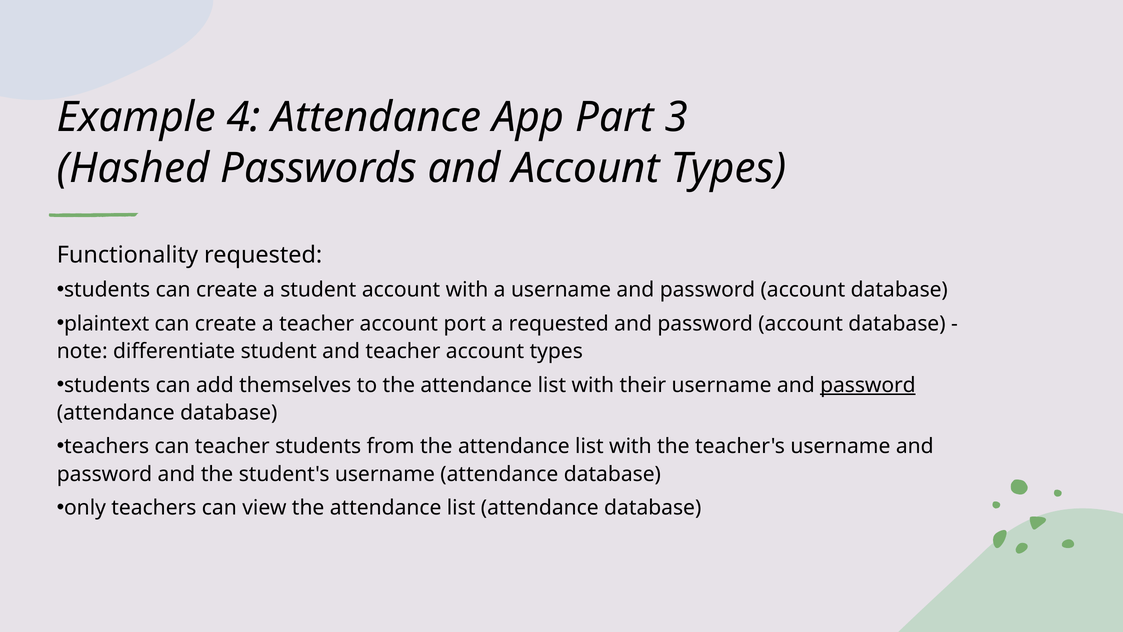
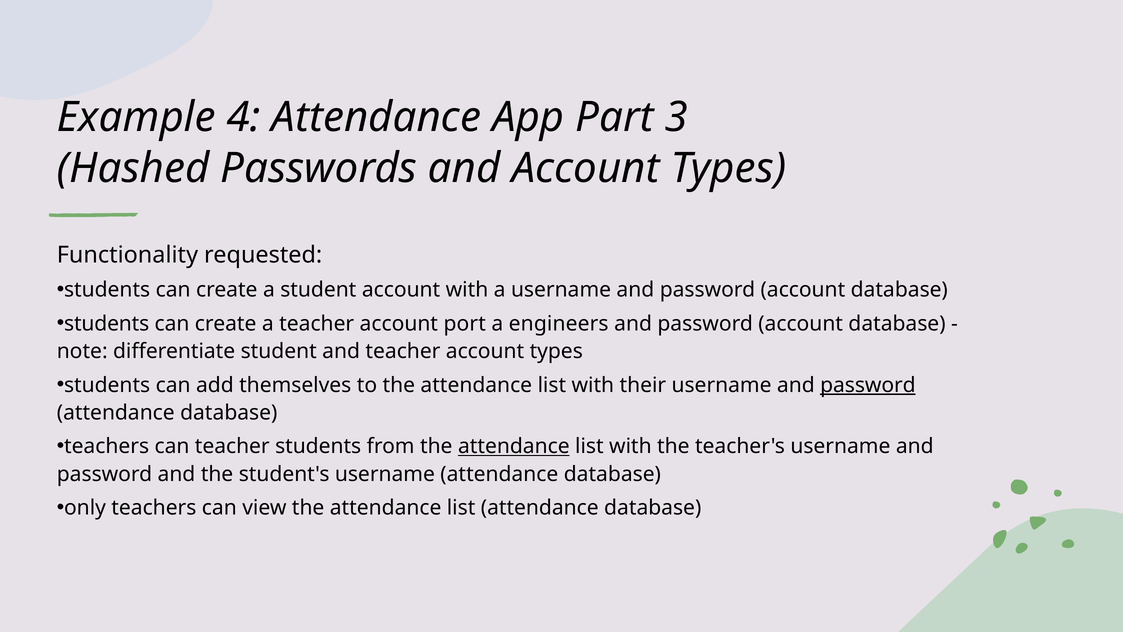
plaintext at (107, 323): plaintext -> students
a requested: requested -> engineers
attendance at (514, 446) underline: none -> present
